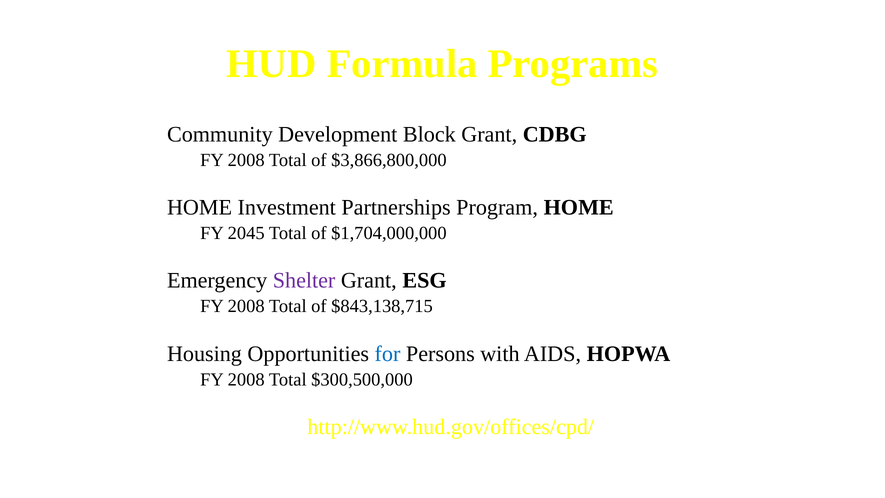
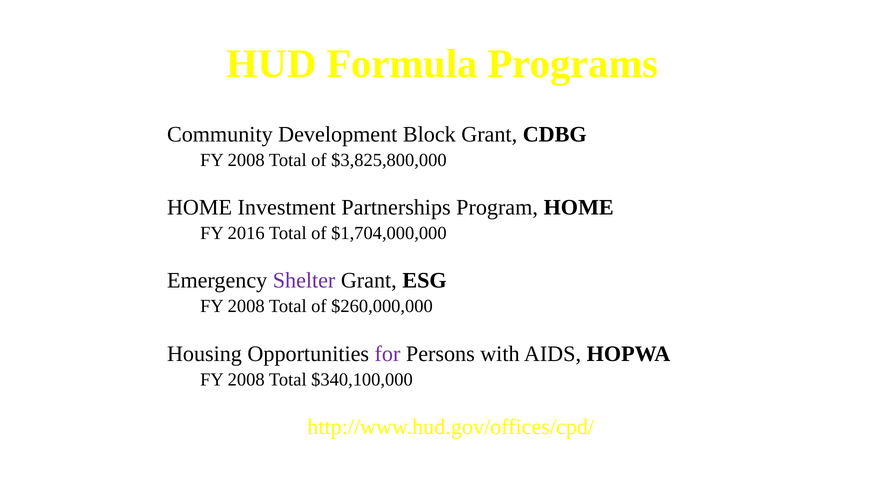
$3,866,800,000: $3,866,800,000 -> $3,825,800,000
2045: 2045 -> 2016
$843,138,715: $843,138,715 -> $260,000,000
for colour: blue -> purple
$300,500,000: $300,500,000 -> $340,100,000
